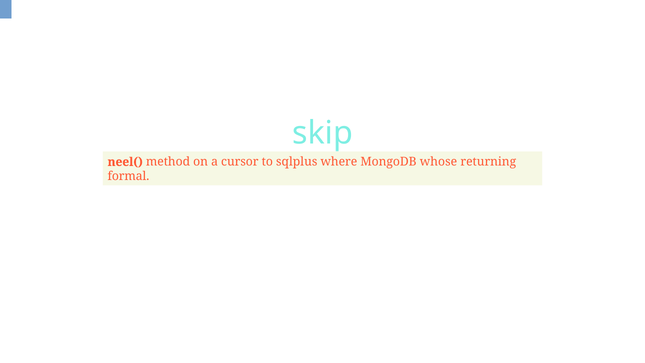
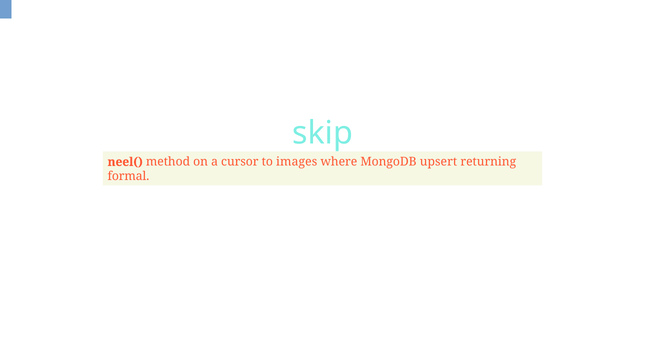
sqlplus: sqlplus -> images
whose: whose -> upsert
